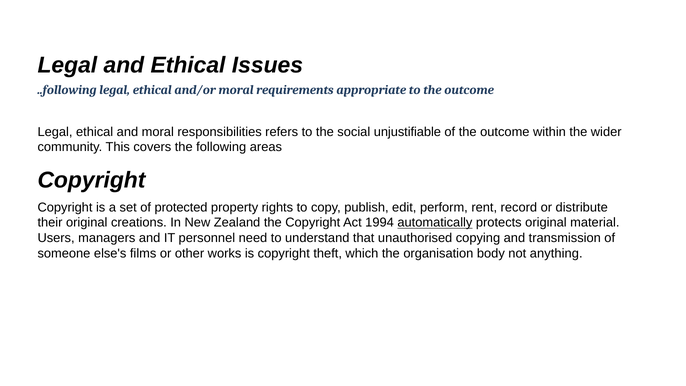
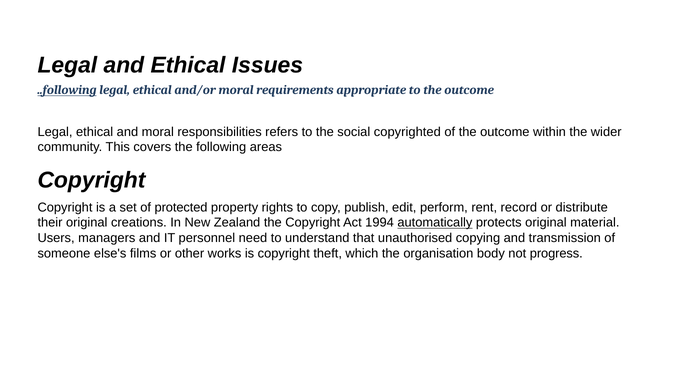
..following underline: none -> present
unjustifiable: unjustifiable -> copyrighted
anything: anything -> progress
